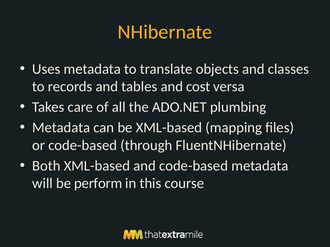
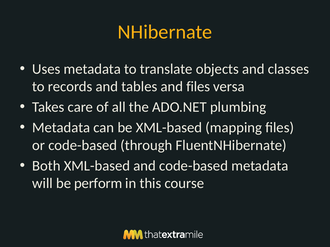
and cost: cost -> files
